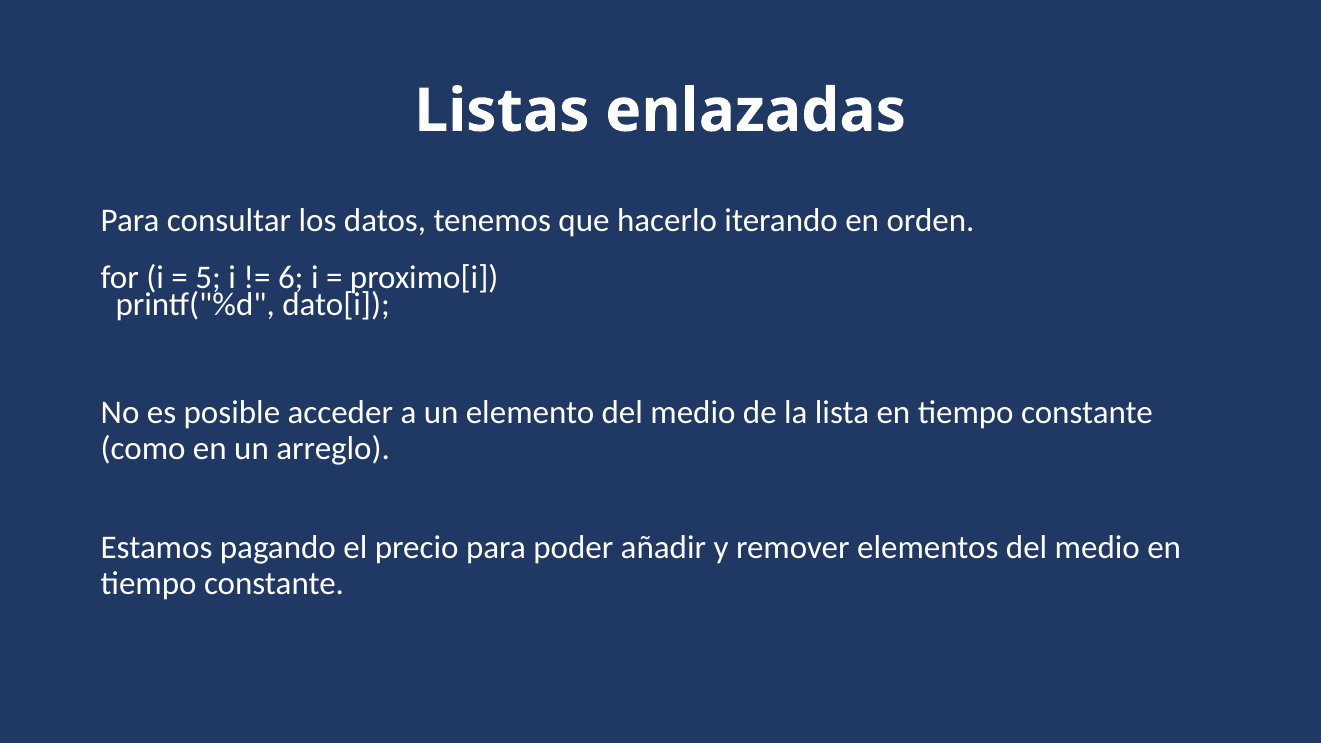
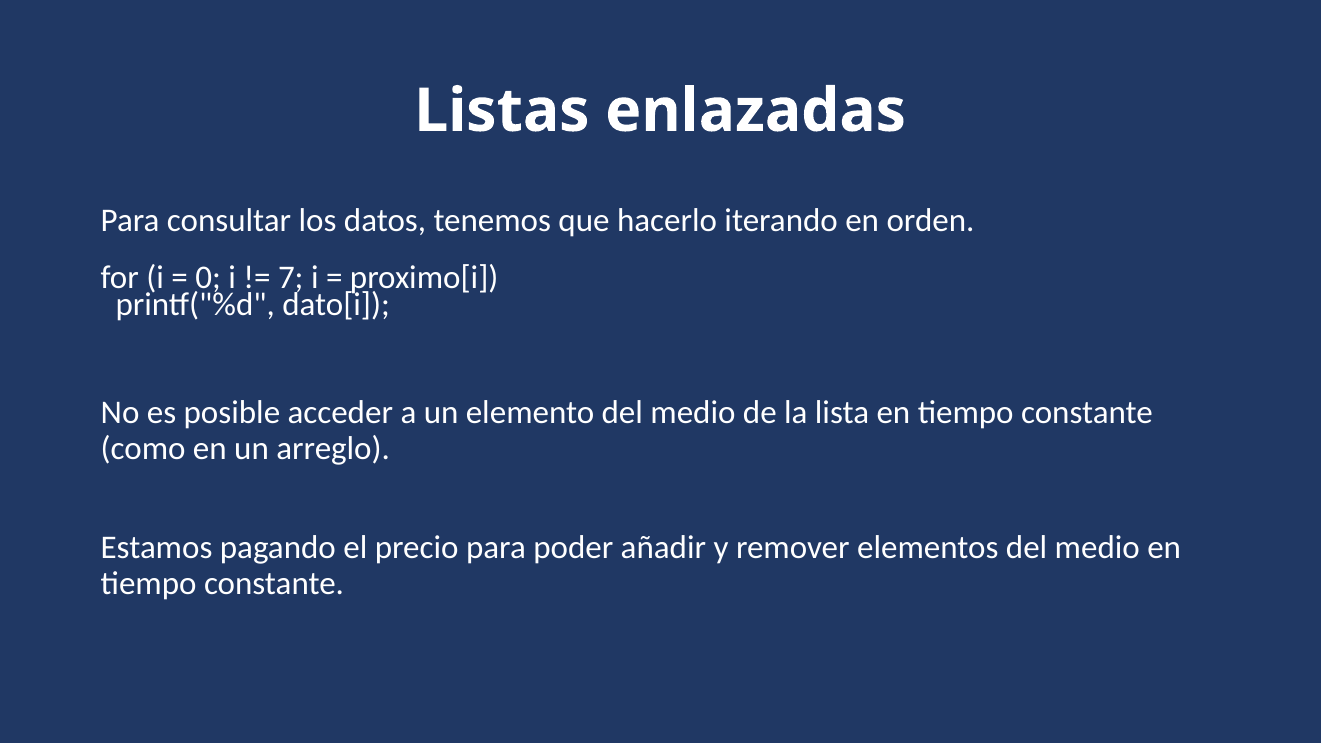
5: 5 -> 0
6: 6 -> 7
